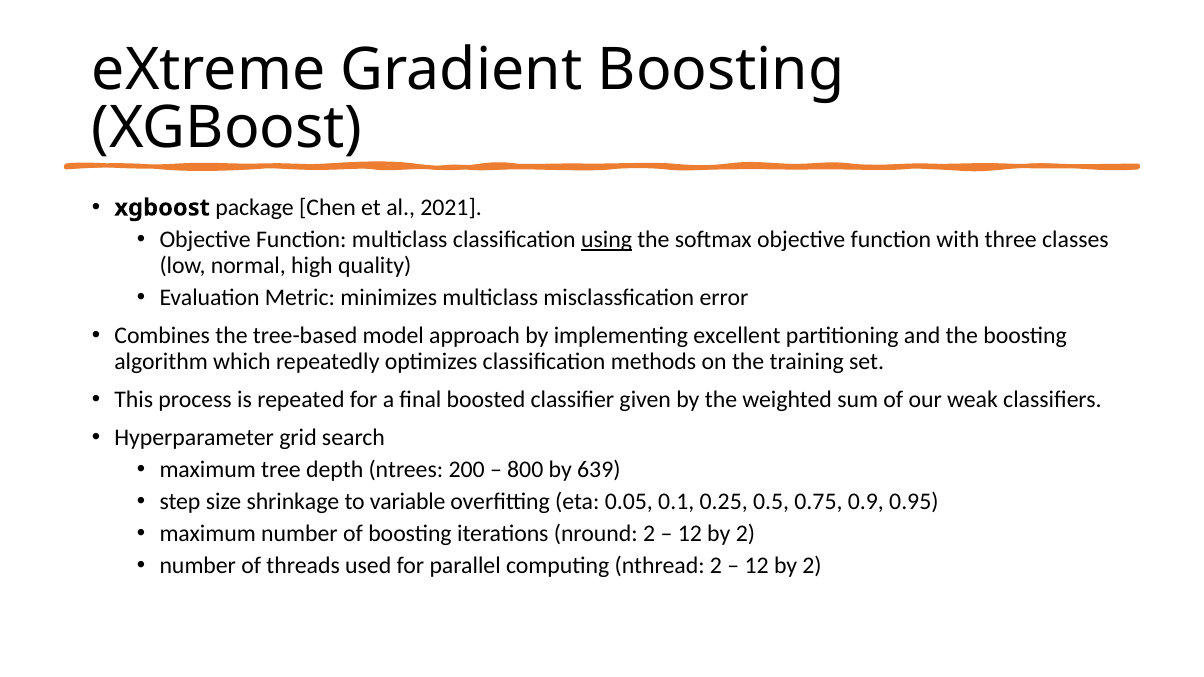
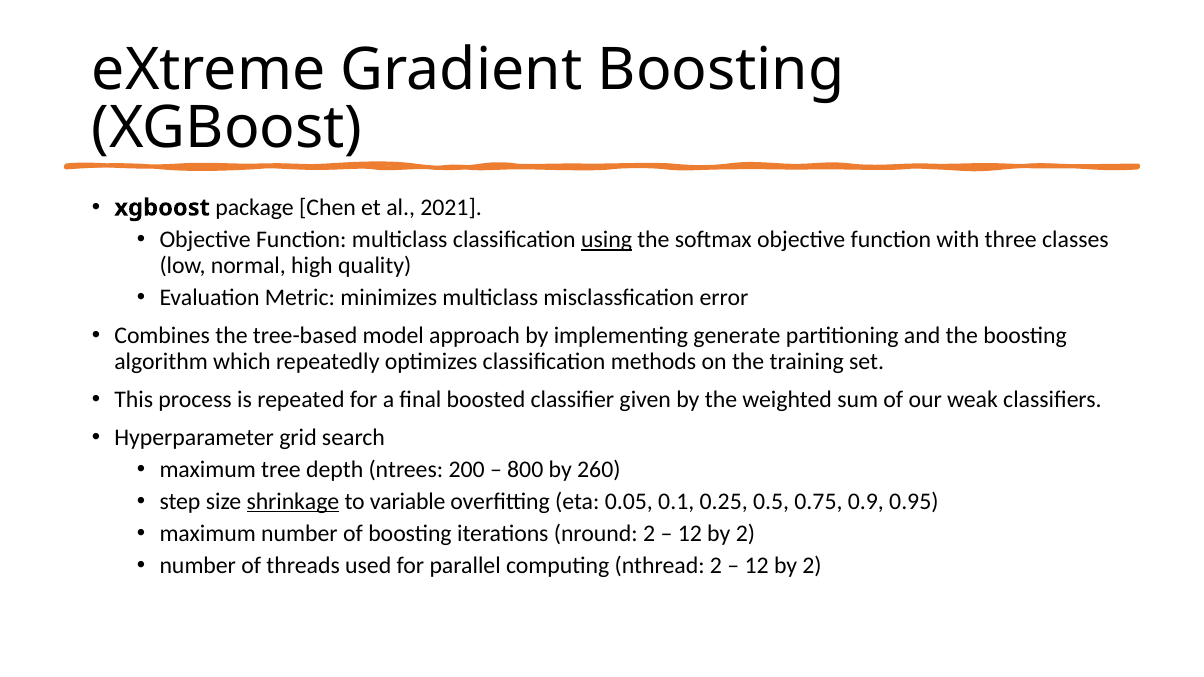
excellent: excellent -> generate
639: 639 -> 260
shrinkage underline: none -> present
